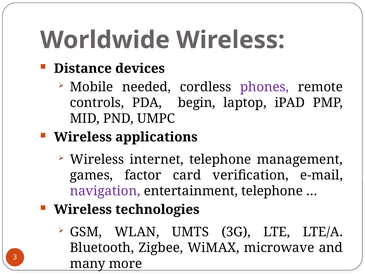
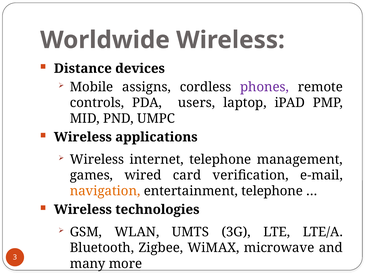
needed: needed -> assigns
begin: begin -> users
factor: factor -> wired
navigation colour: purple -> orange
